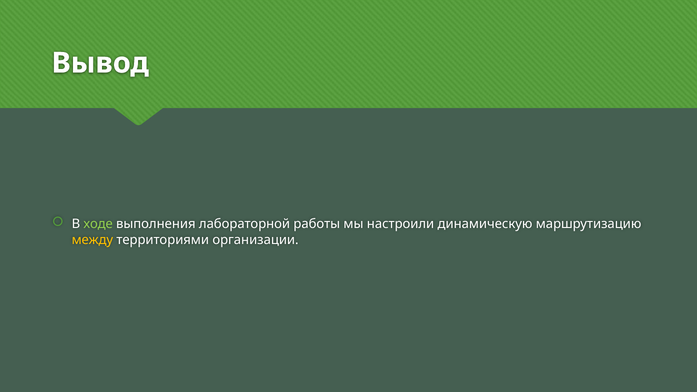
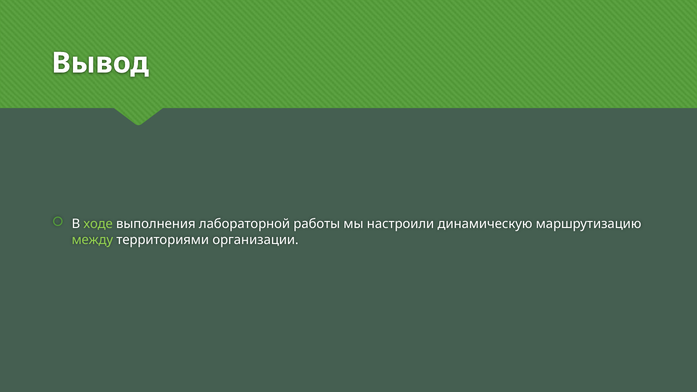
между colour: yellow -> light green
